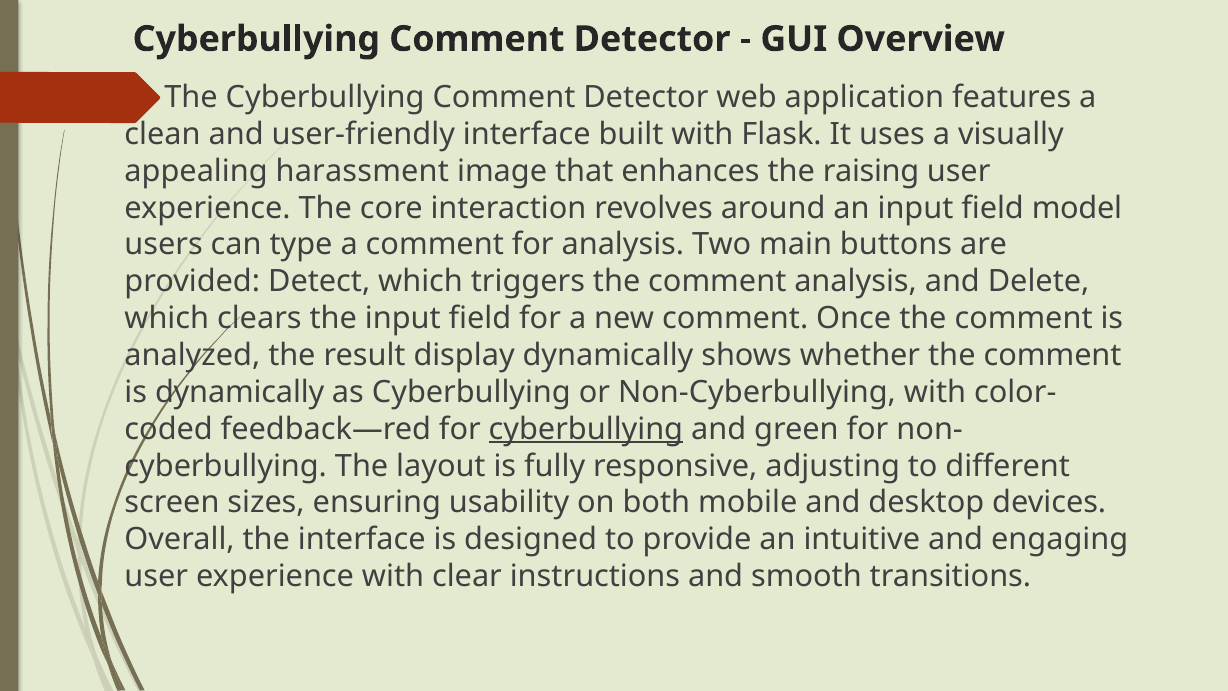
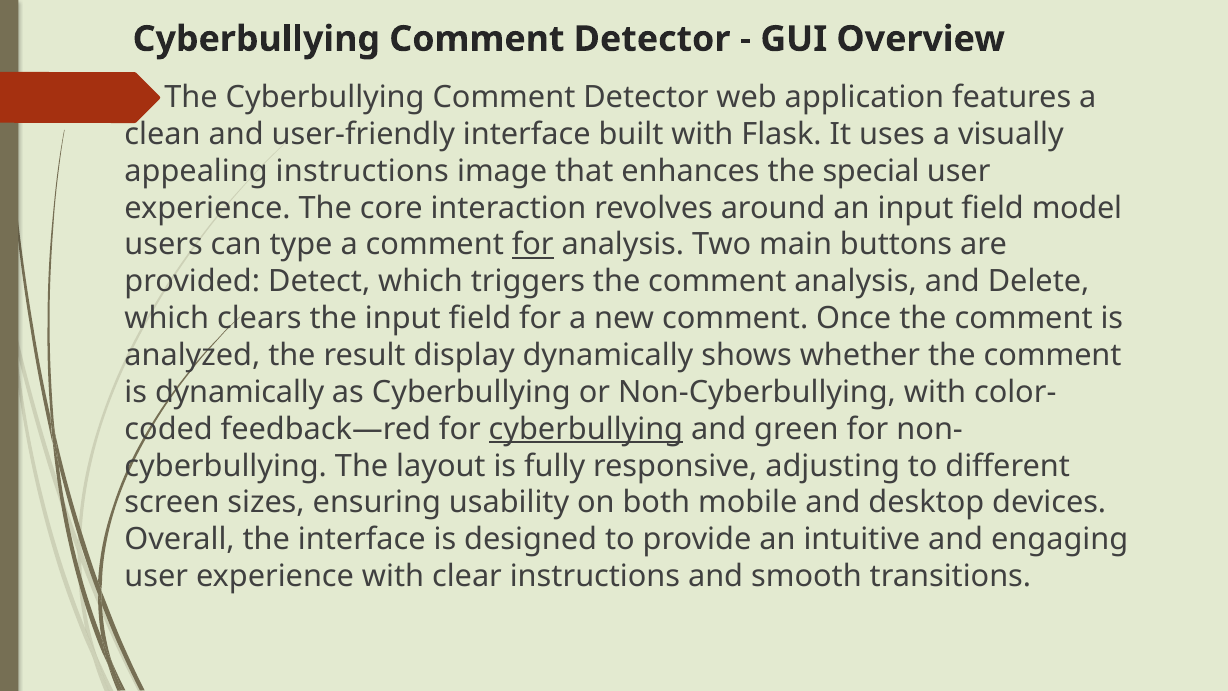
appealing harassment: harassment -> instructions
raising: raising -> special
for at (533, 245) underline: none -> present
